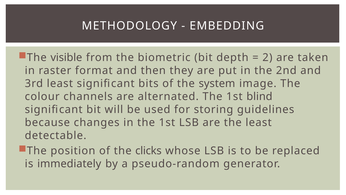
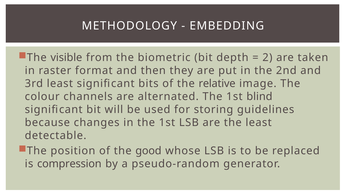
system: system -> relative
clicks: clicks -> good
immediately: immediately -> compression
